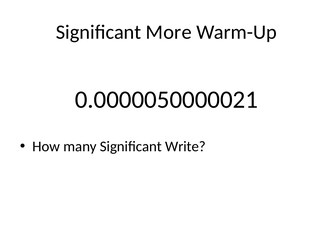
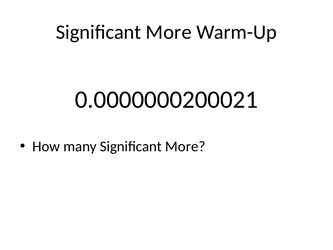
0.0000050000021: 0.0000050000021 -> 0.0000000200021
many Significant Write: Write -> More
